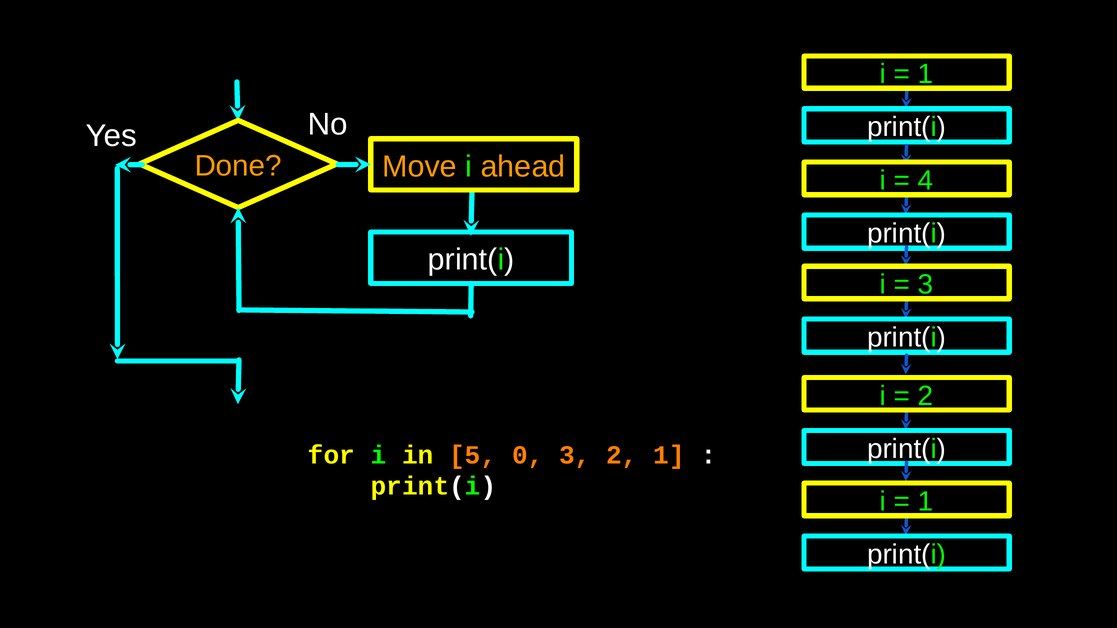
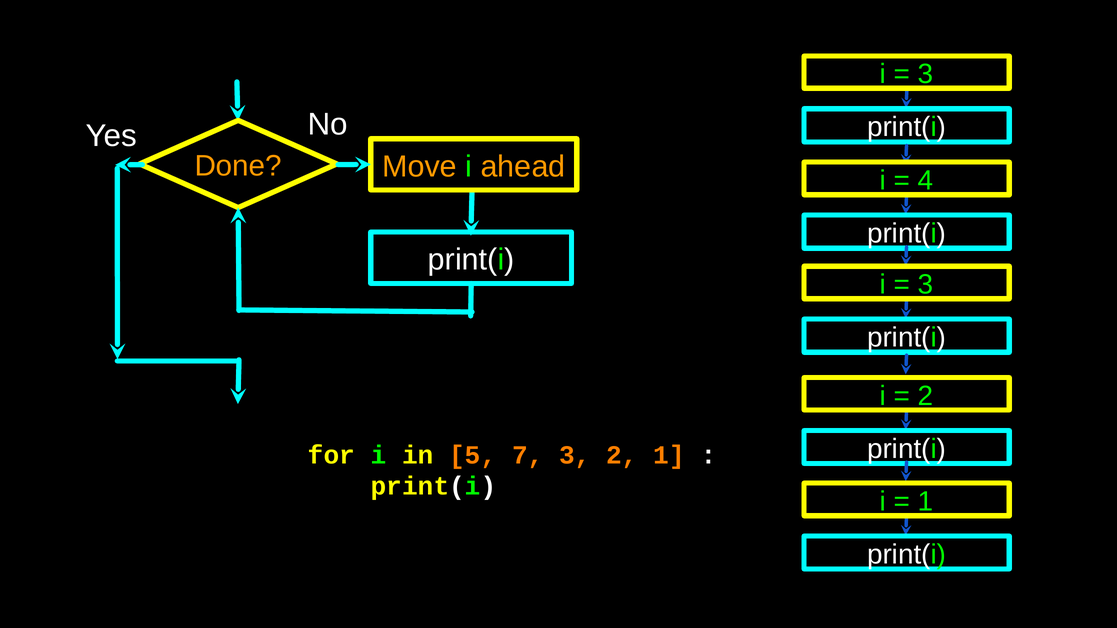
1 at (926, 74): 1 -> 3
0: 0 -> 7
